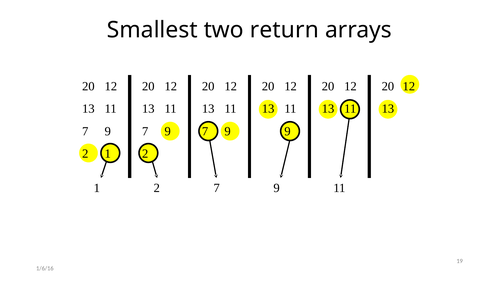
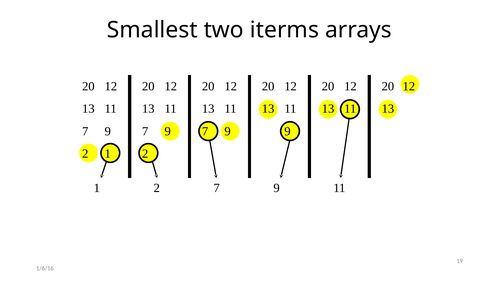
return: return -> iterms
